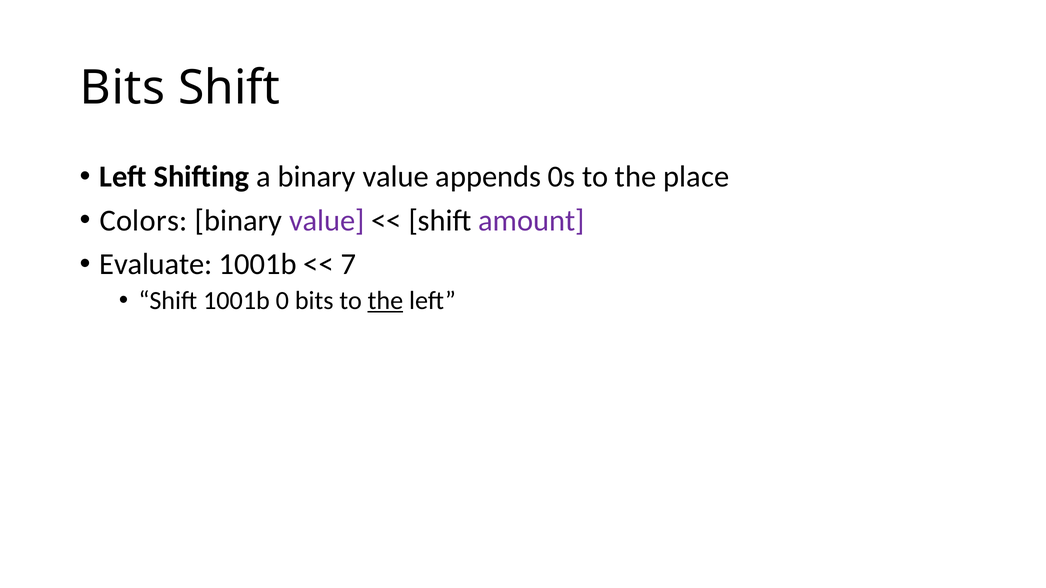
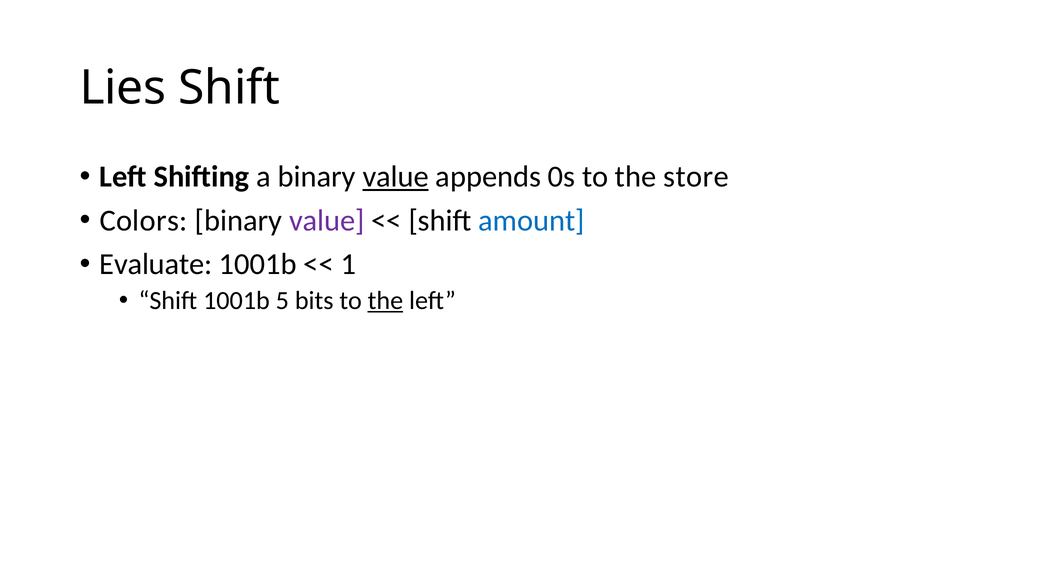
Bits at (122, 88): Bits -> Lies
value at (396, 177) underline: none -> present
place: place -> store
amount colour: purple -> blue
7: 7 -> 1
0: 0 -> 5
